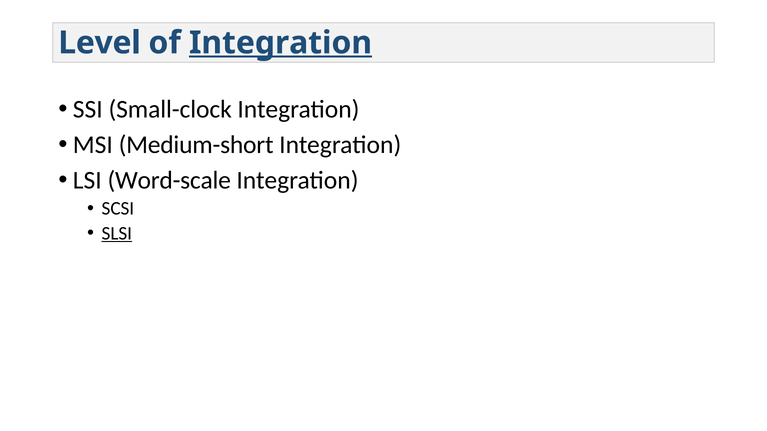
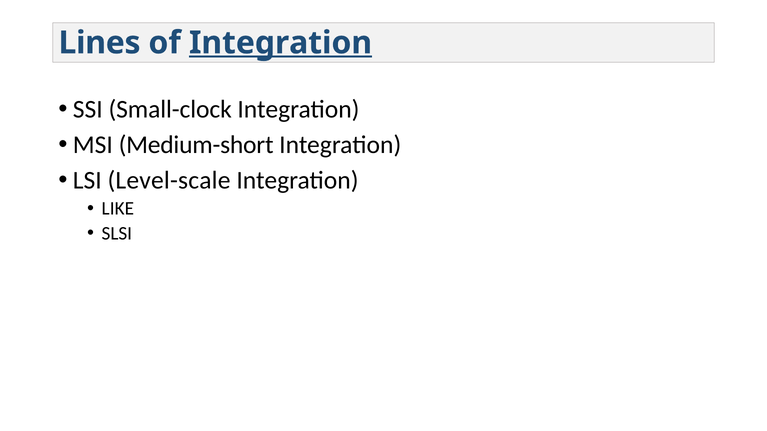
Level: Level -> Lines
Word-scale: Word-scale -> Level-scale
SCSI: SCSI -> LIKE
SLSI underline: present -> none
